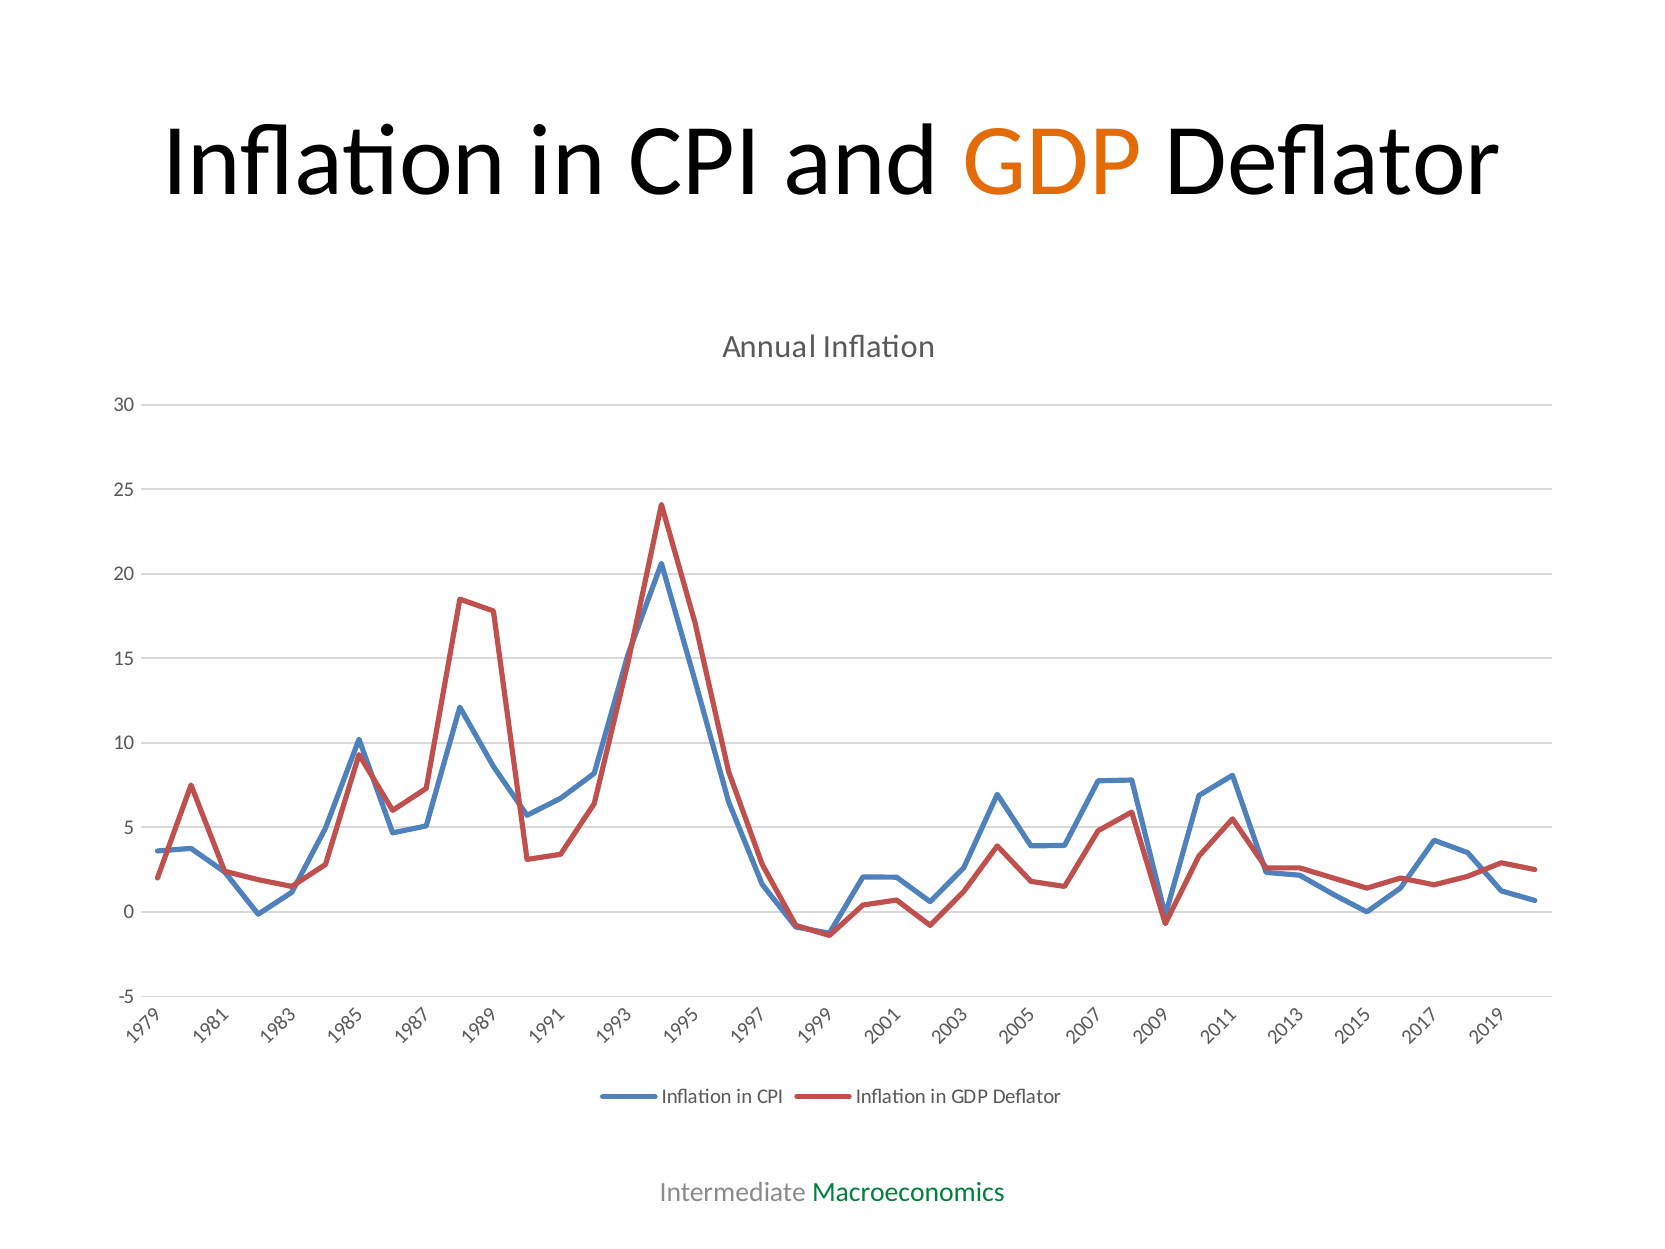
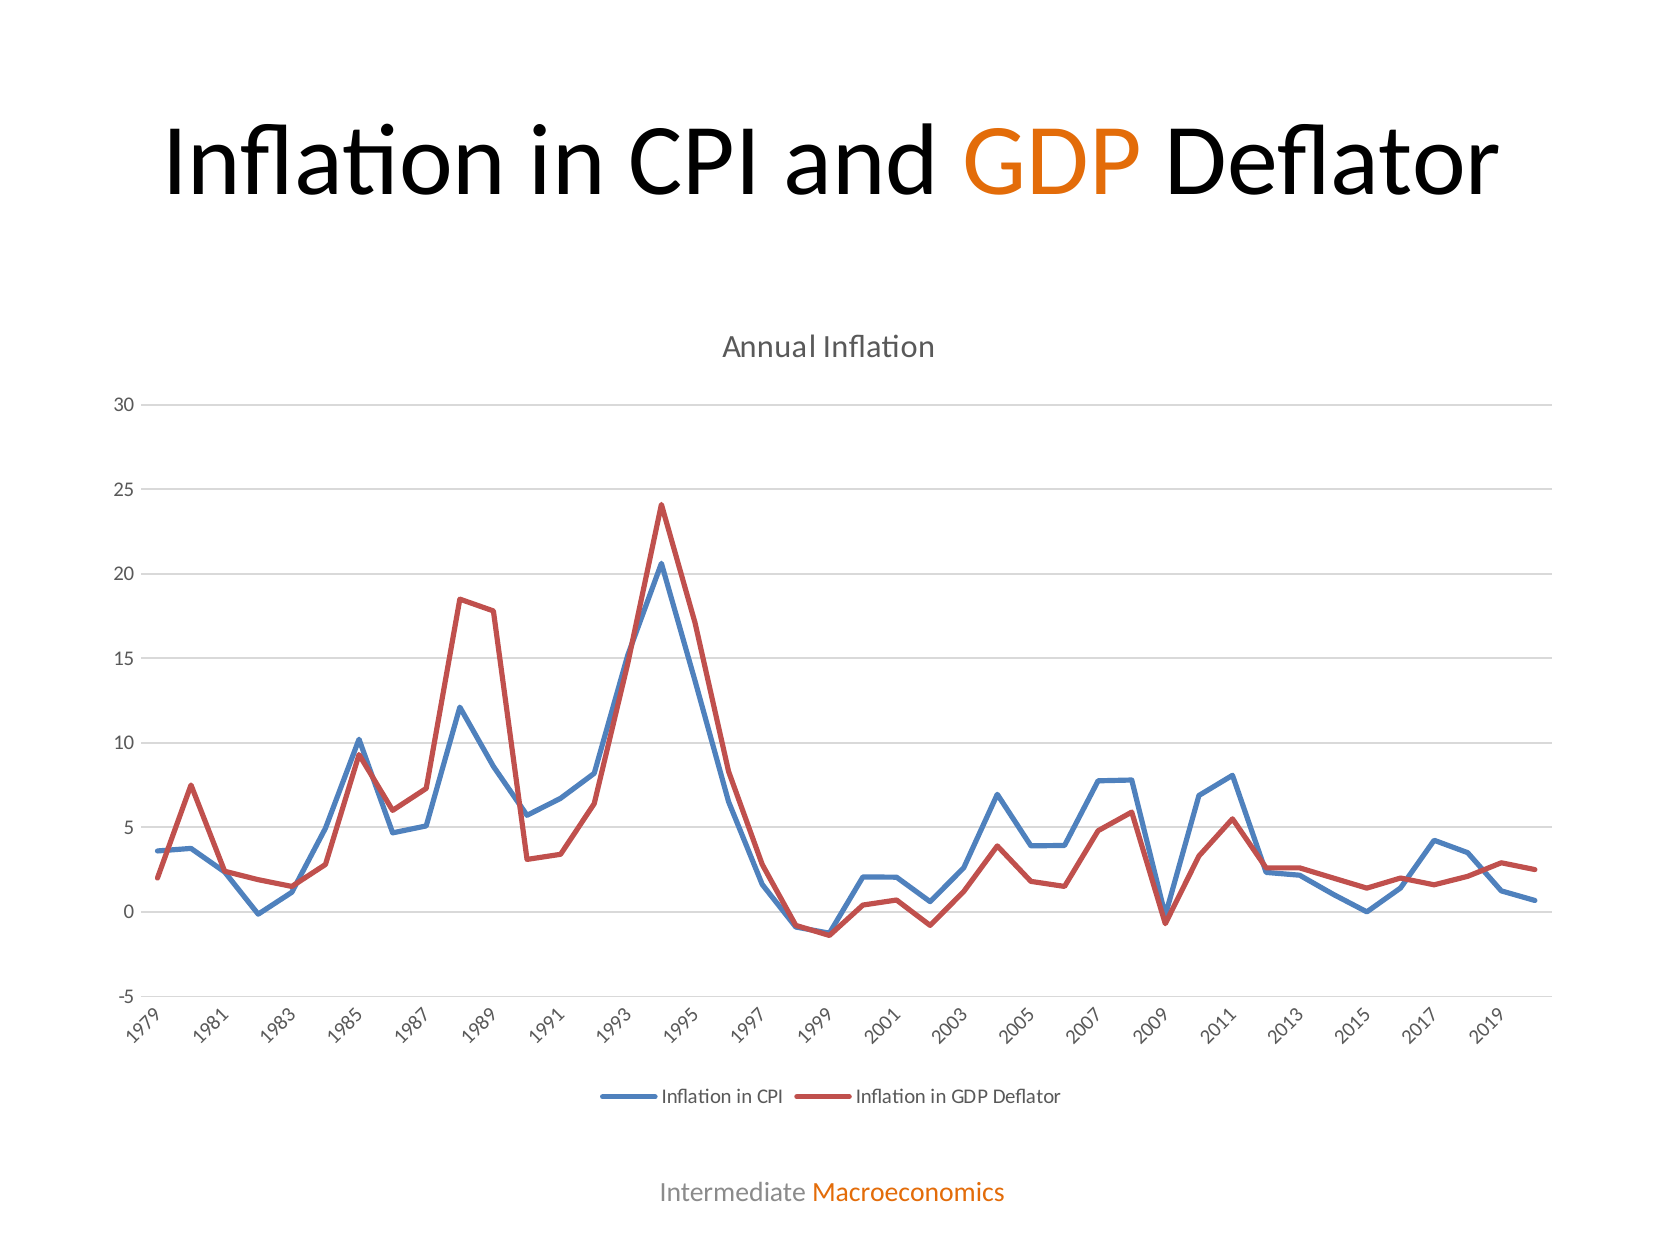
Macroeconomics colour: green -> orange
